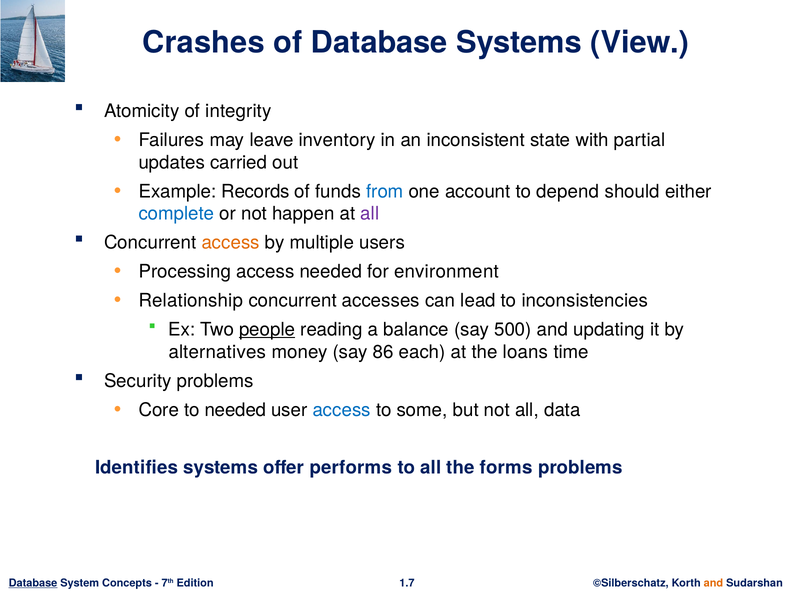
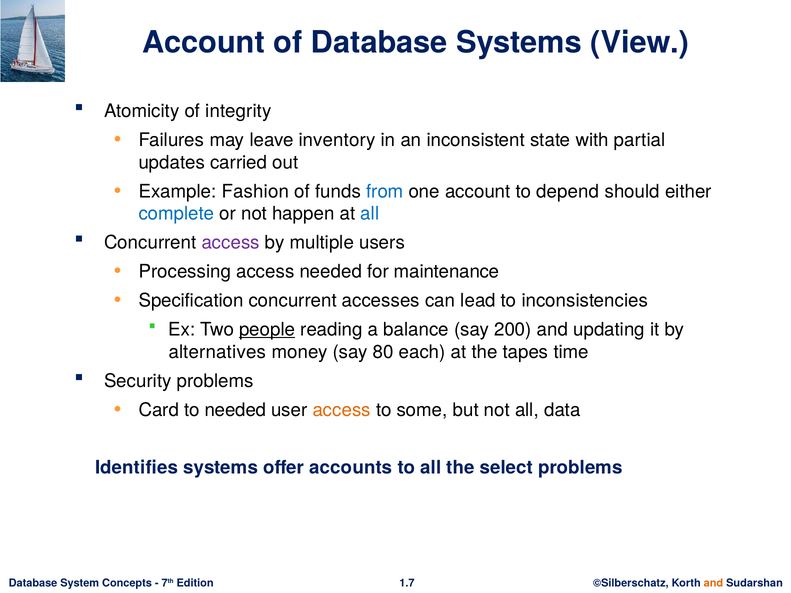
Crashes at (203, 43): Crashes -> Account
Records: Records -> Fashion
all at (370, 214) colour: purple -> blue
access at (231, 243) colour: orange -> purple
environment: environment -> maintenance
Relationship: Relationship -> Specification
500: 500 -> 200
86: 86 -> 80
loans: loans -> tapes
Core: Core -> Card
access at (342, 410) colour: blue -> orange
performs: performs -> accounts
forms: forms -> select
Database at (33, 583) underline: present -> none
